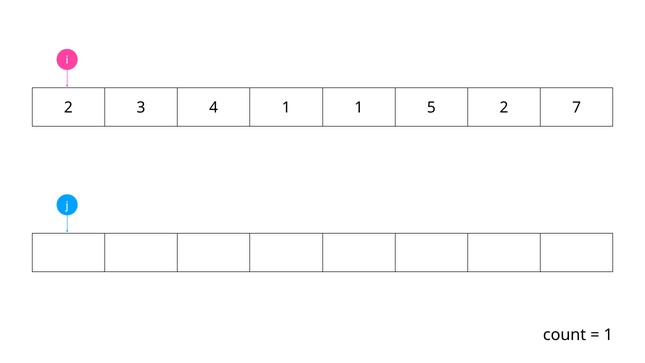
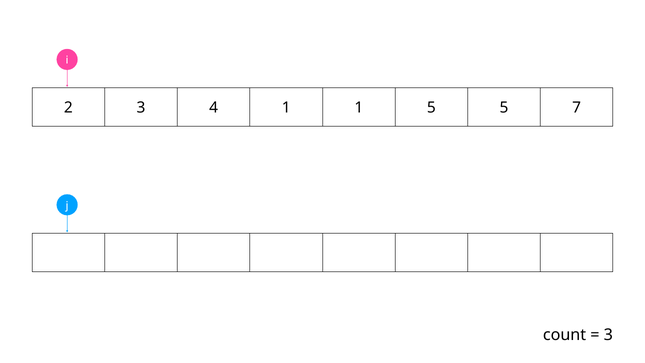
5 2: 2 -> 5
1 at (608, 335): 1 -> 3
